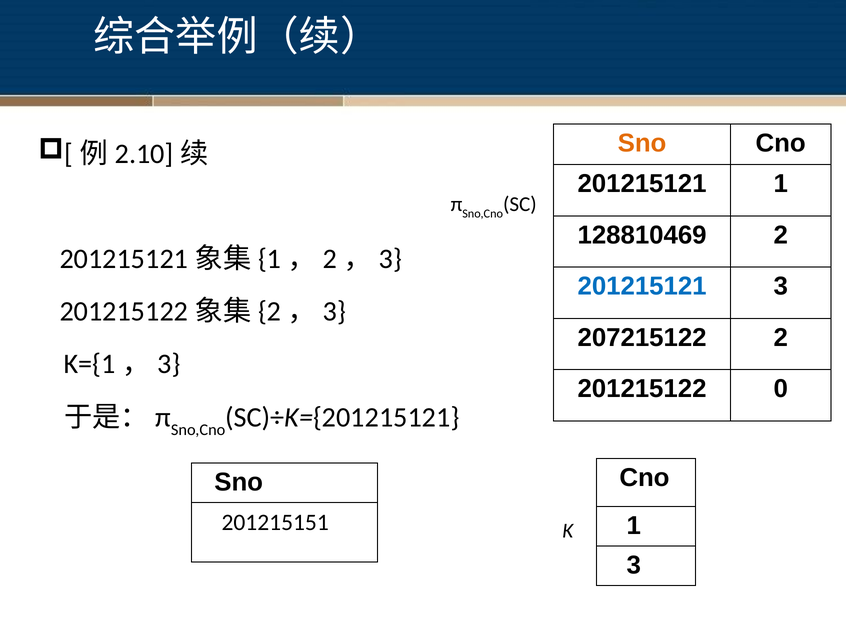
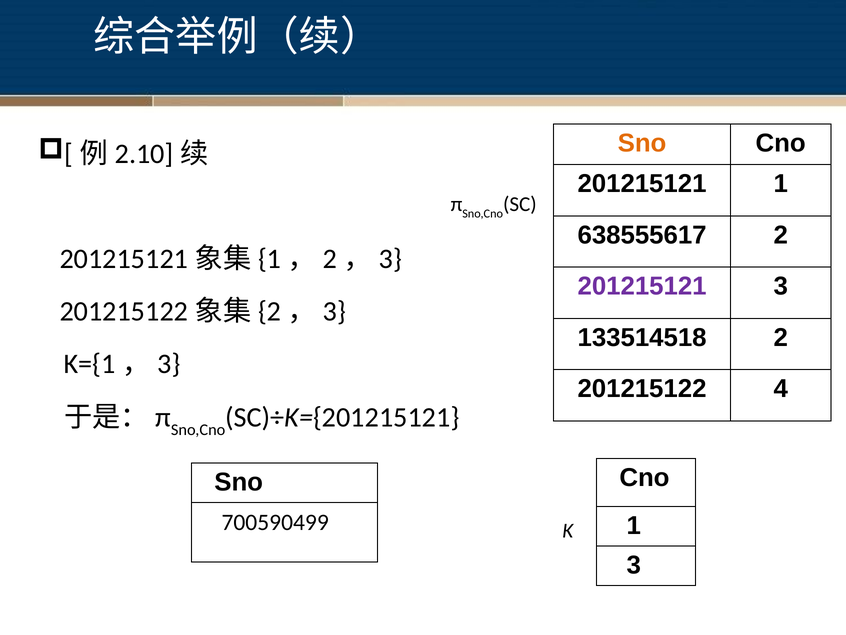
128810469: 128810469 -> 638555617
201215121 at (642, 286) colour: blue -> purple
207215122: 207215122 -> 133514518
0: 0 -> 4
201215151: 201215151 -> 700590499
